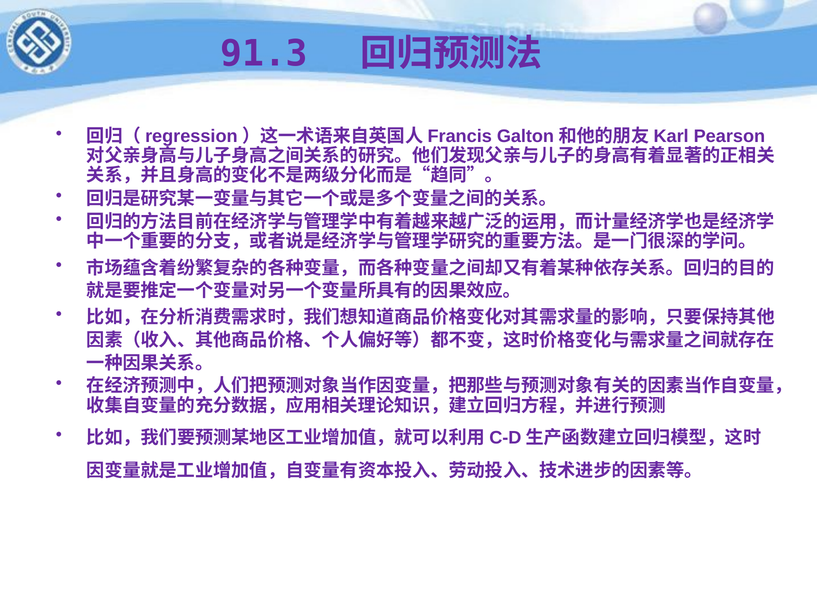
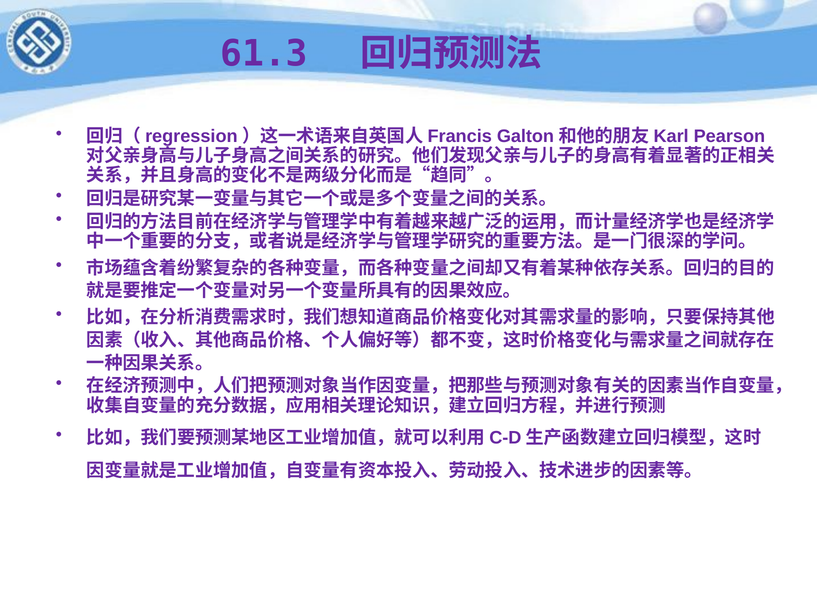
91.3: 91.3 -> 61.3
